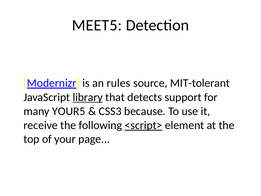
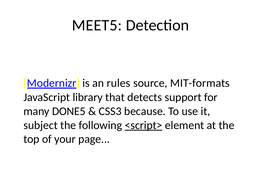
MIT-tolerant: MIT-tolerant -> MIT-formats
library underline: present -> none
YOUR5: YOUR5 -> DONE5
receive: receive -> subject
